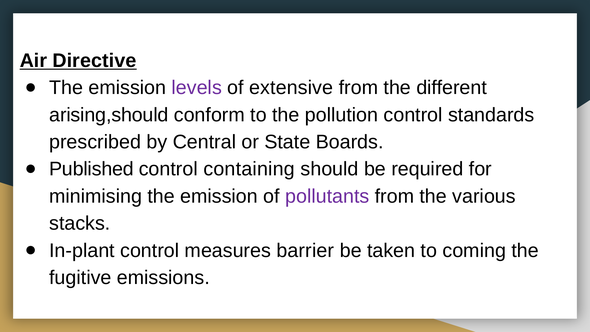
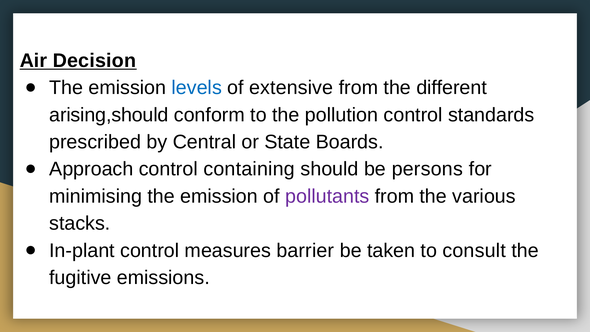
Directive: Directive -> Decision
levels colour: purple -> blue
Published: Published -> Approach
required: required -> persons
coming: coming -> consult
